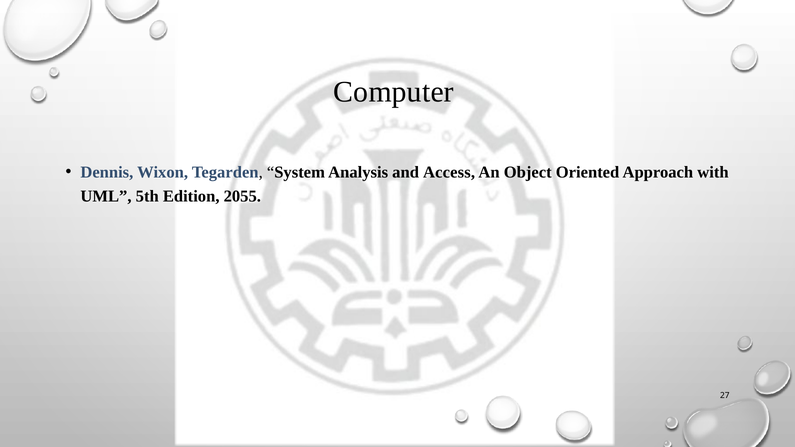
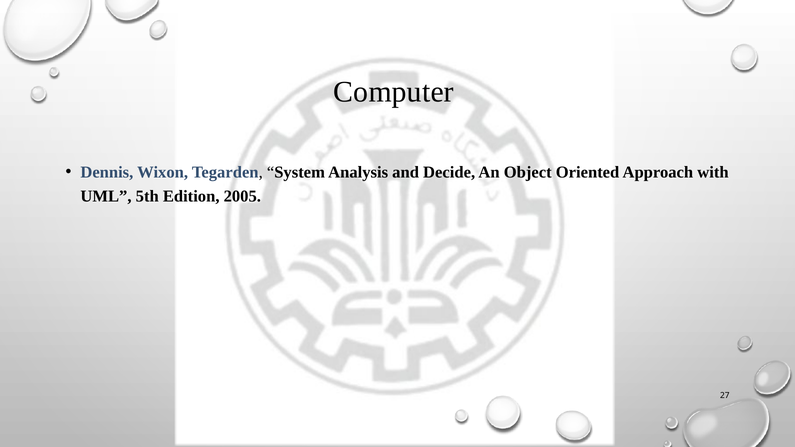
Access: Access -> Decide
2055: 2055 -> 2005
